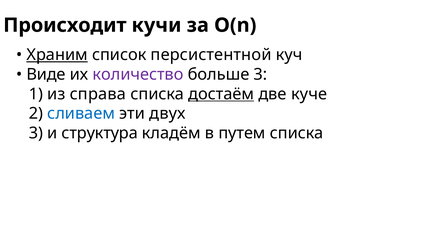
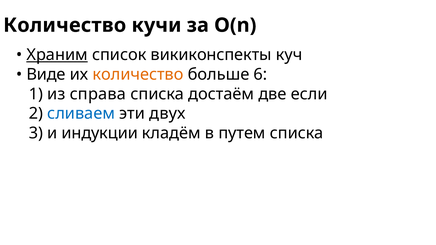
Происходит at (65, 25): Происходит -> Количество
персистентной: персистентной -> викиконспекты
количество at (138, 74) colour: purple -> orange
больше 3: 3 -> 6
достаём underline: present -> none
куче: куче -> если
структура: структура -> индукции
